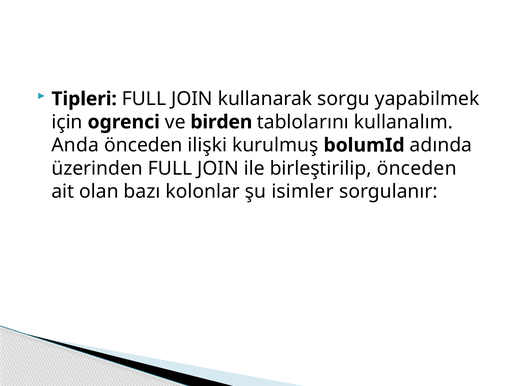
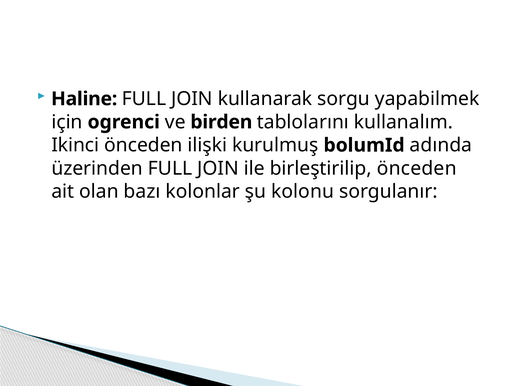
Tipleri: Tipleri -> Haline
Anda: Anda -> Ikinci
isimler: isimler -> kolonu
